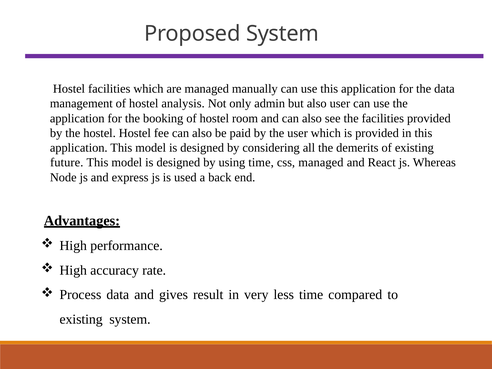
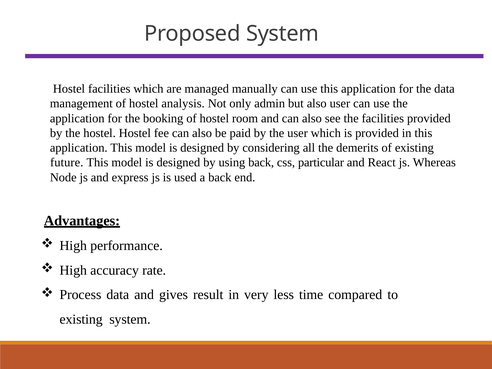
using time: time -> back
css managed: managed -> particular
